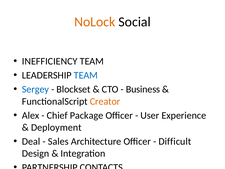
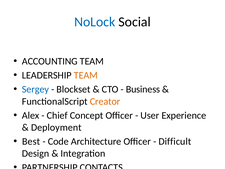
NoLock colour: orange -> blue
INEFFICIENCY: INEFFICIENCY -> ACCOUNTING
TEAM at (86, 75) colour: blue -> orange
Package: Package -> Concept
Deal: Deal -> Best
Sales: Sales -> Code
